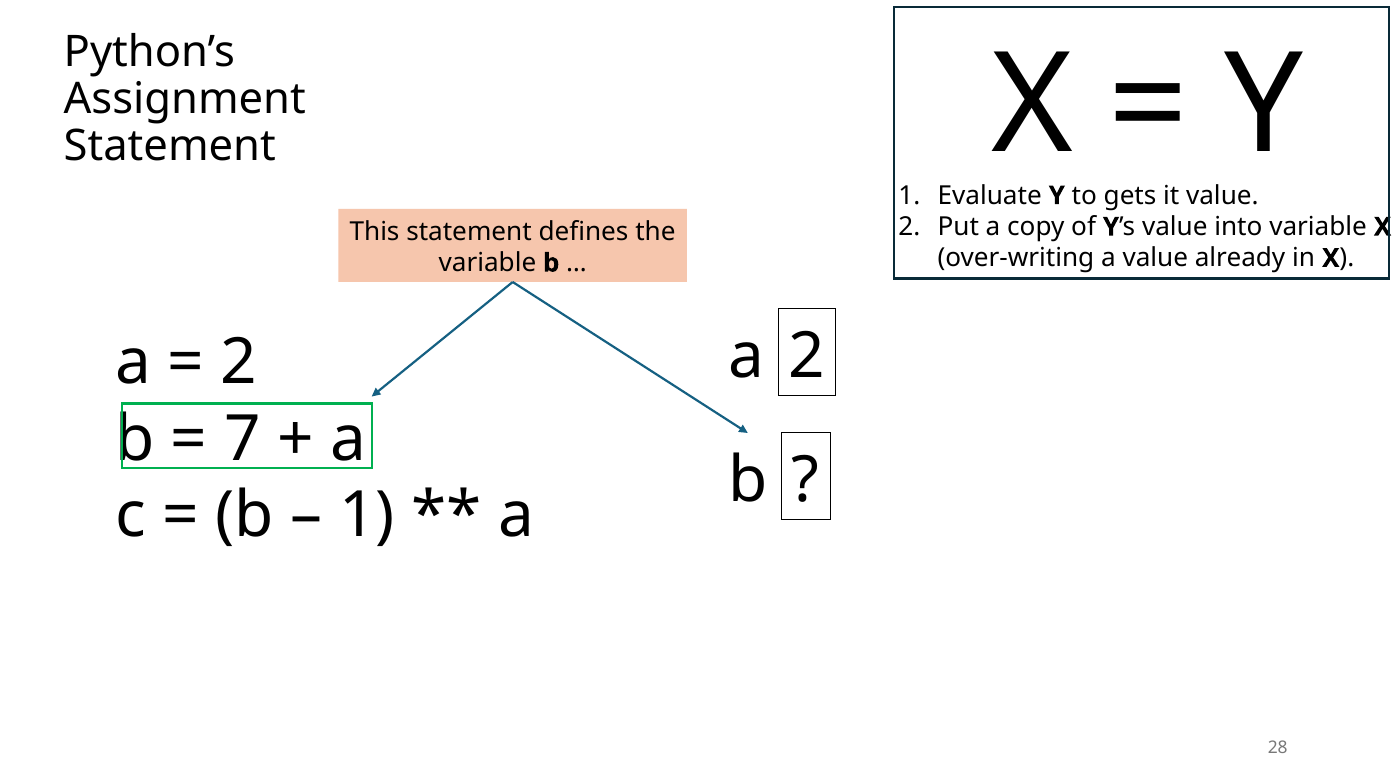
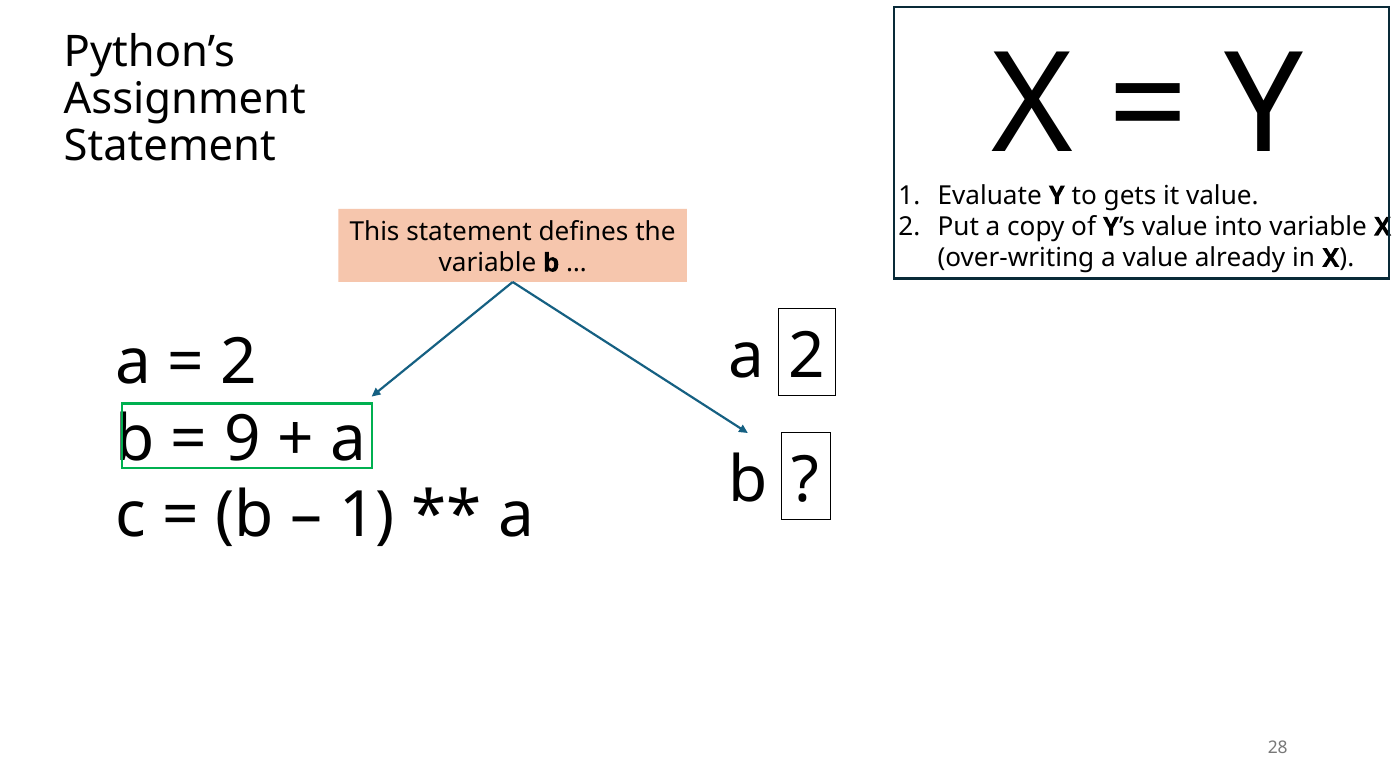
7: 7 -> 9
